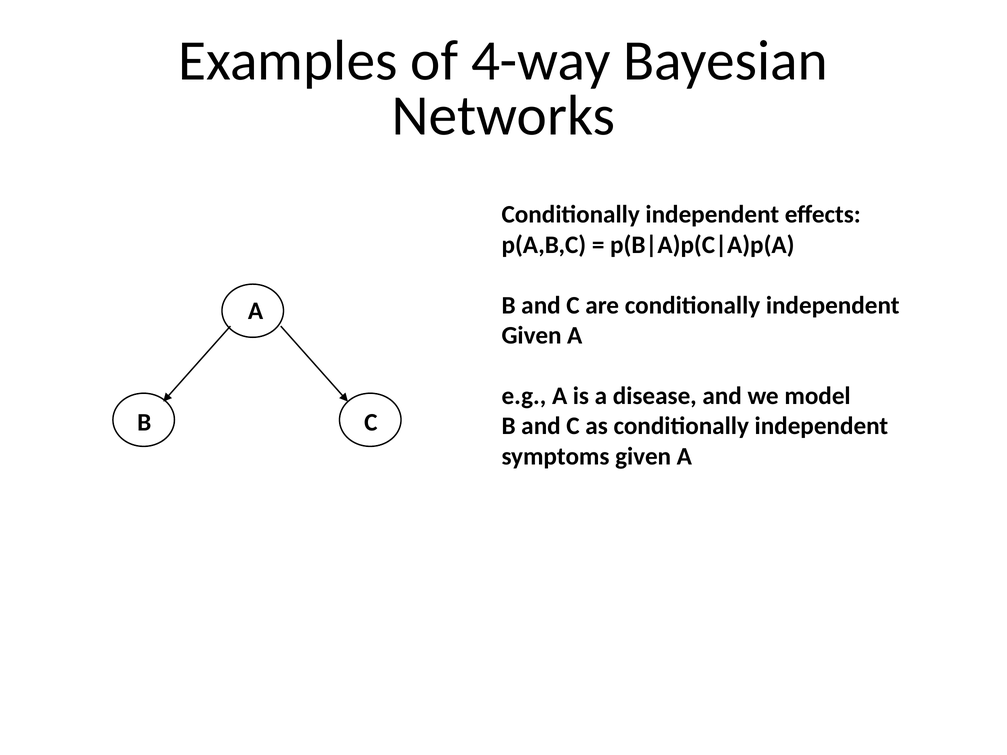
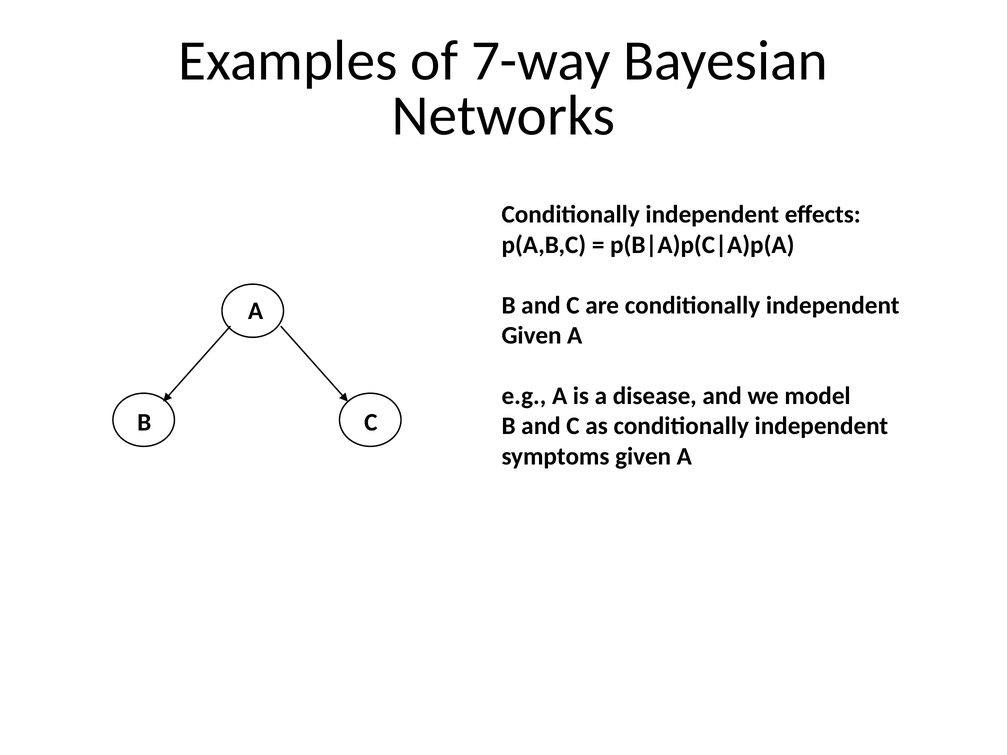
4-way: 4-way -> 7-way
